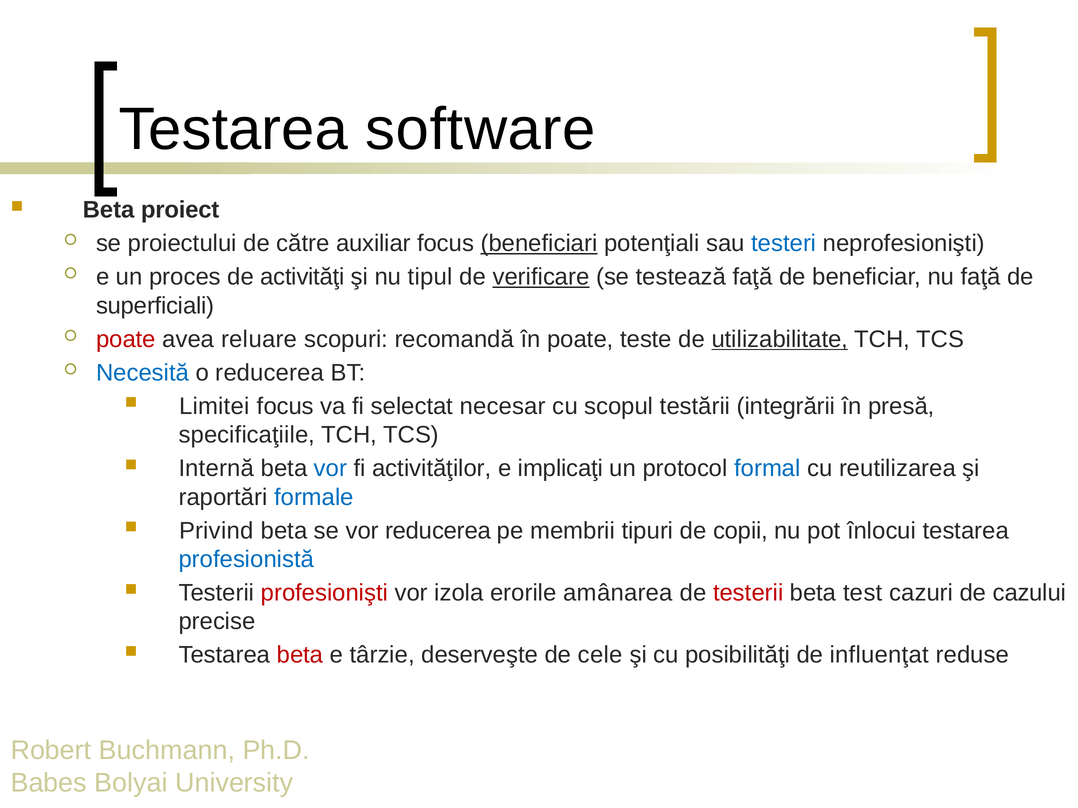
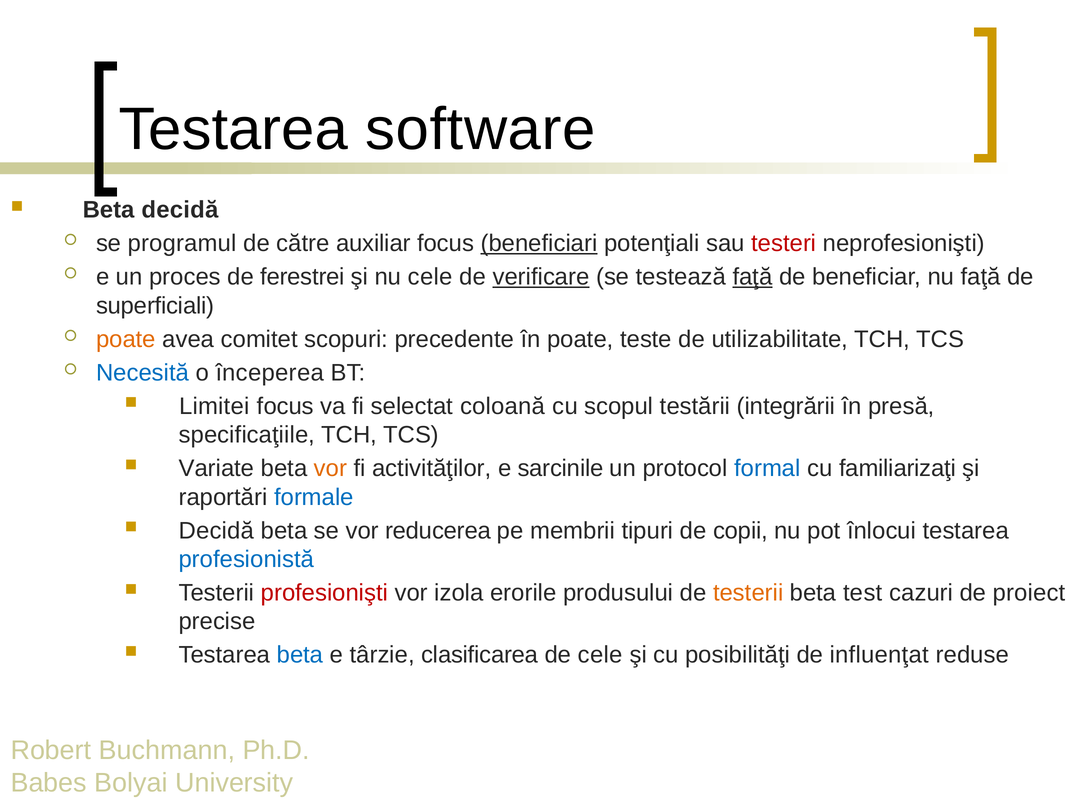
Beta proiect: proiect -> decidă
proiectului: proiectului -> programul
testeri colour: blue -> red
activităţi: activităţi -> ferestrei
nu tipul: tipul -> cele
faţă at (752, 277) underline: none -> present
poate at (126, 339) colour: red -> orange
reluare: reluare -> comitet
recomandă: recomandă -> precedente
utilizabilitate underline: present -> none
o reducerea: reducerea -> începerea
necesar: necesar -> coloană
Internă: Internă -> Variate
vor at (330, 469) colour: blue -> orange
implicaţi: implicaţi -> sarcinile
reutilizarea: reutilizarea -> familiarizaţi
Privind at (216, 531): Privind -> Decidă
amânarea: amânarea -> produsului
testerii at (748, 593) colour: red -> orange
cazului: cazului -> proiect
beta at (300, 655) colour: red -> blue
deserveşte: deserveşte -> clasificarea
